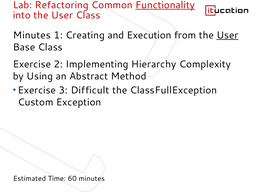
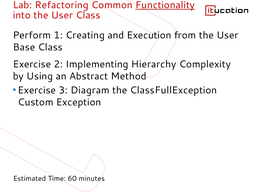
Minutes at (32, 35): Minutes -> Perform
User at (227, 35) underline: present -> none
Difficult: Difficult -> Diagram
